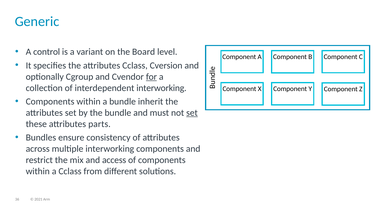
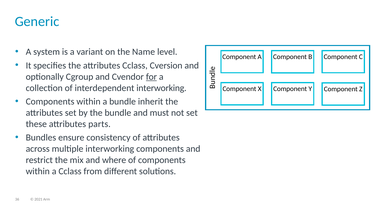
control: control -> system
Board: Board -> Name
set at (192, 113) underline: present -> none
access: access -> where
